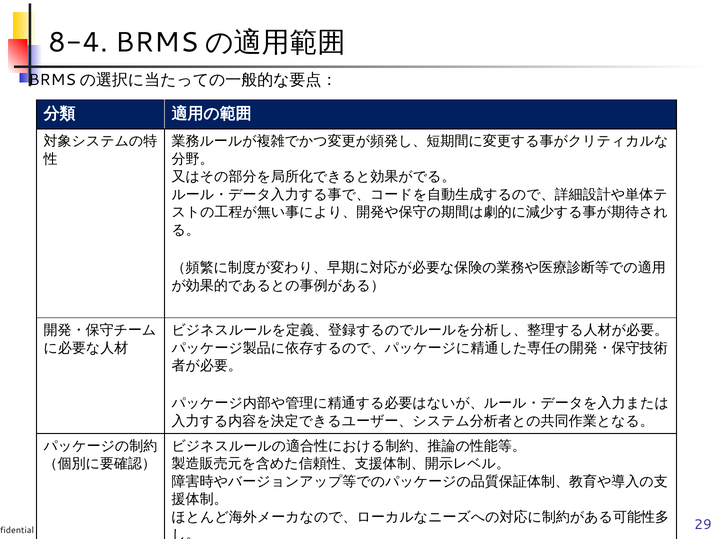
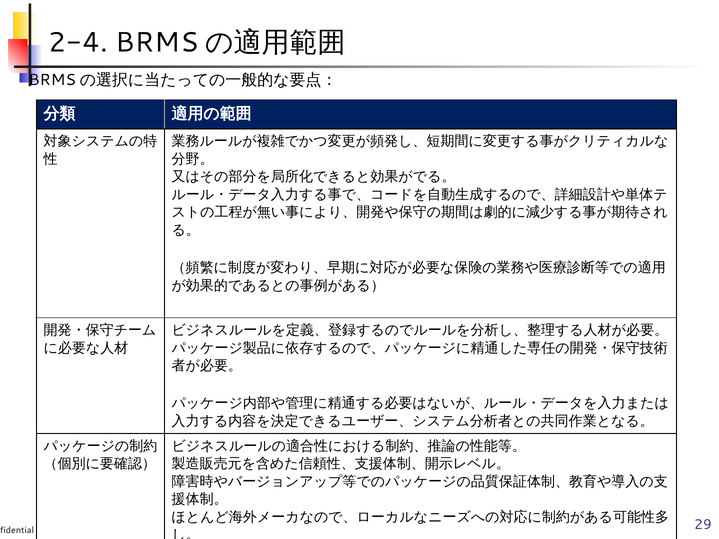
8-4: 8-4 -> 2-4
